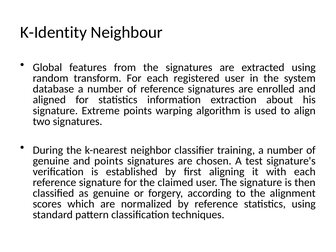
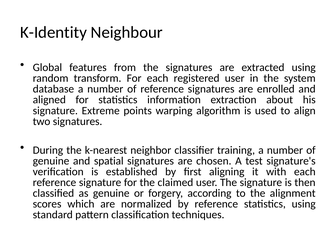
and points: points -> spatial
